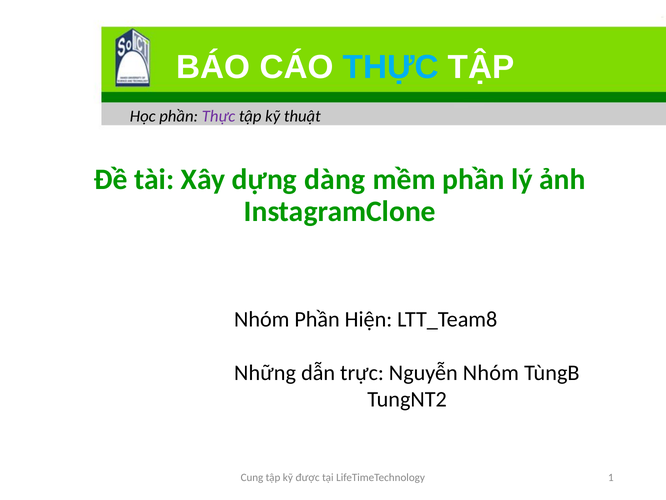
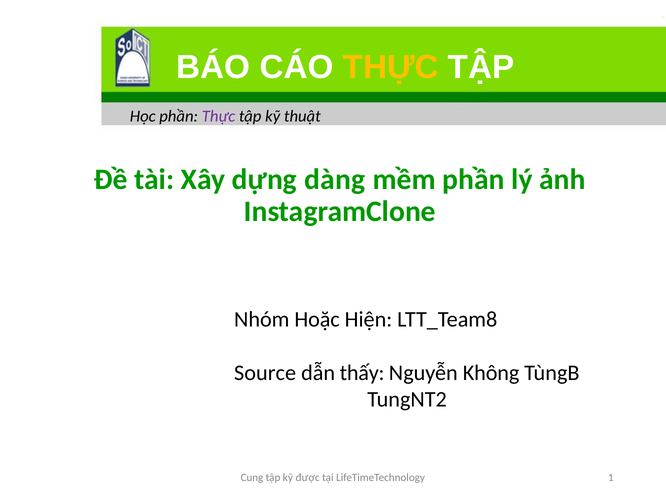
THỰC at (391, 67) colour: light blue -> yellow
Nhóm Phần: Phần -> Hoặc
Những: Những -> Source
trực: trực -> thấy
Nguyễn Nhóm: Nhóm -> Không
